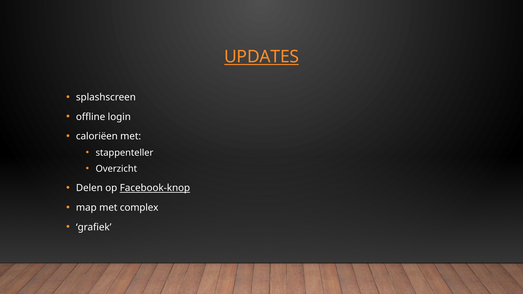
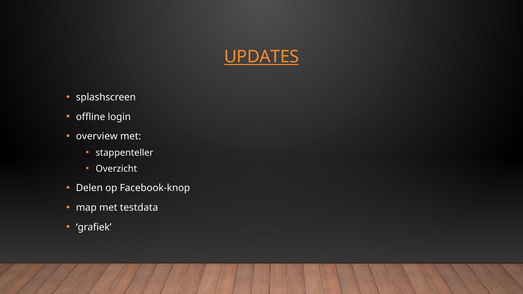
caloriëen: caloriëen -> overview
Facebook-knop underline: present -> none
complex: complex -> testdata
